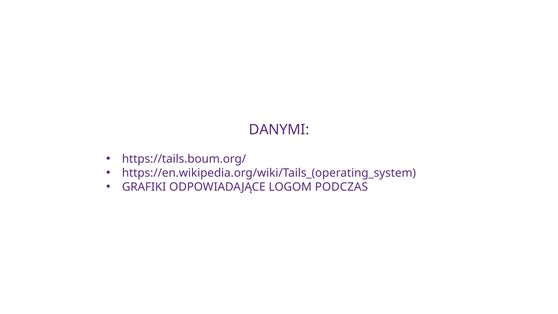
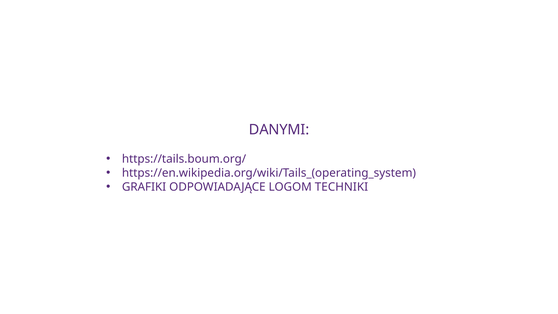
PODCZAS: PODCZAS -> TECHNIKI
